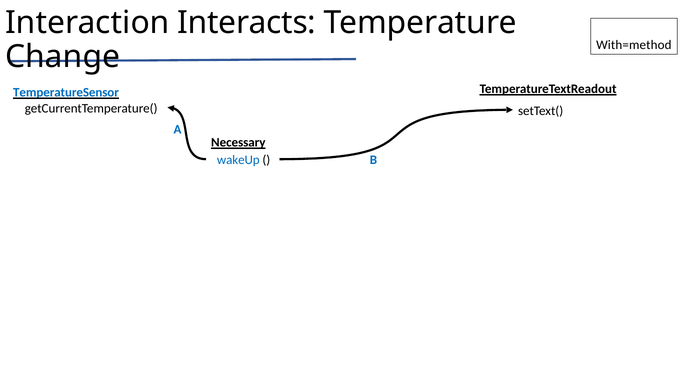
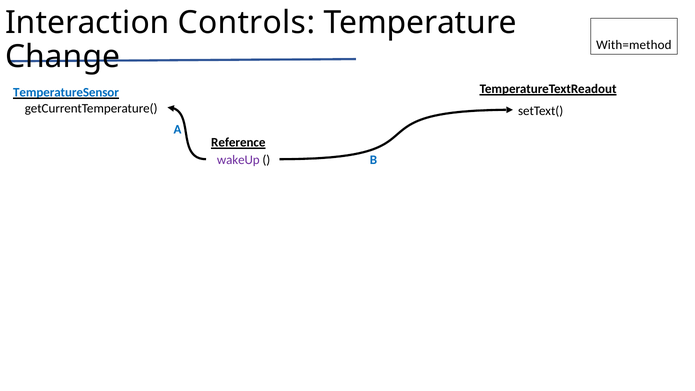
Interacts: Interacts -> Controls
Necessary: Necessary -> Reference
wakeUp colour: blue -> purple
